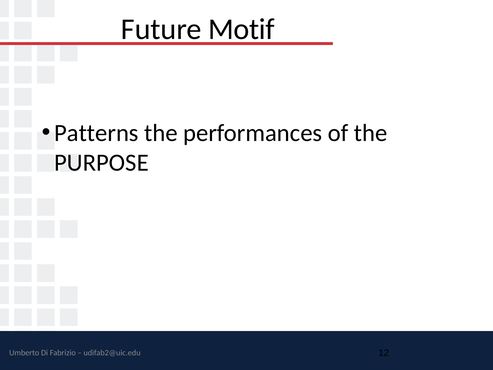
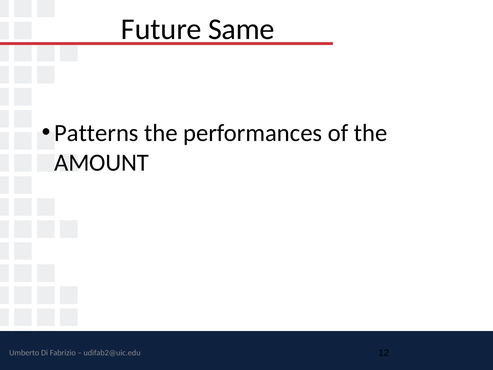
Motif: Motif -> Same
PURPOSE: PURPOSE -> AMOUNT
